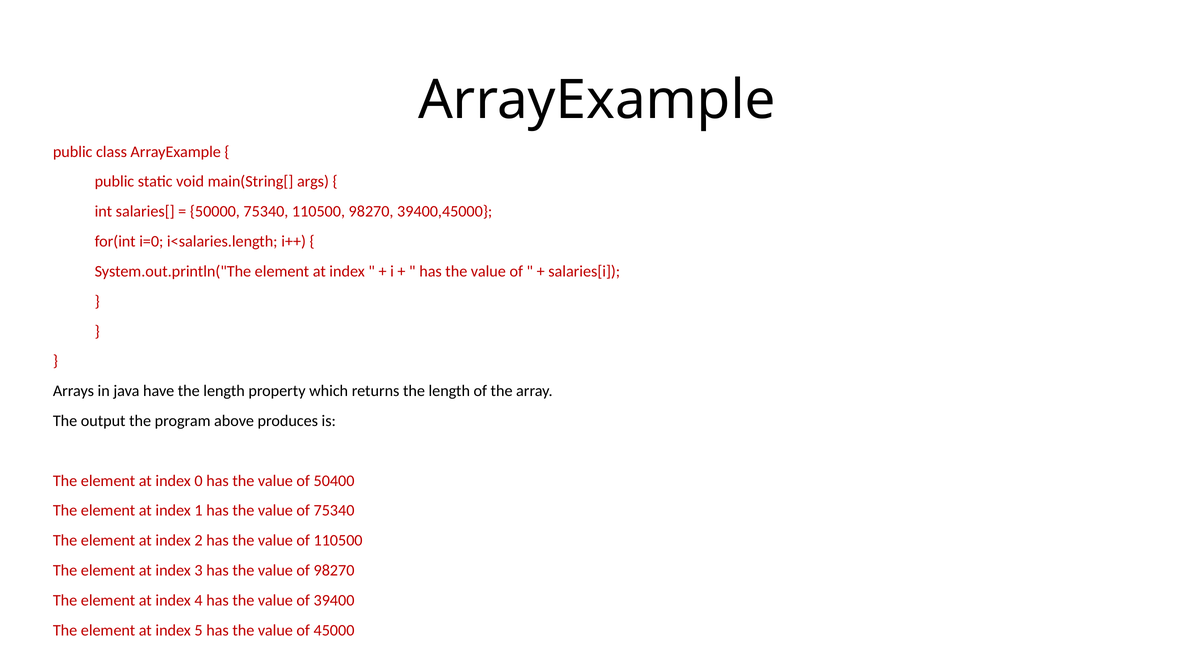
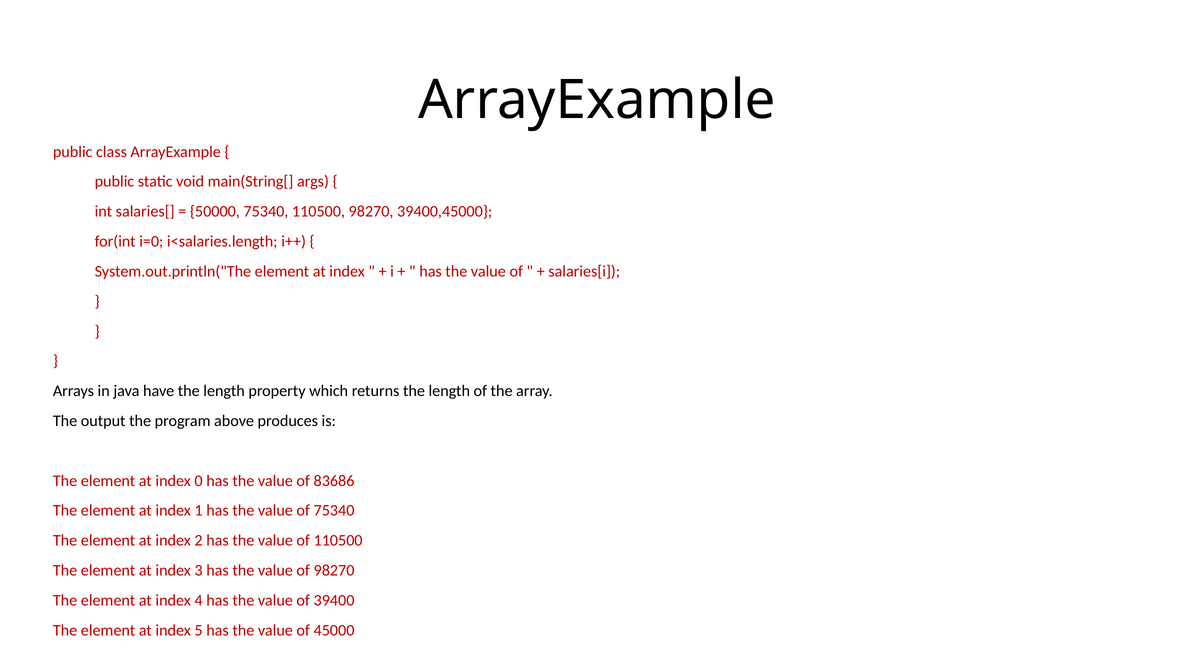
50400: 50400 -> 83686
